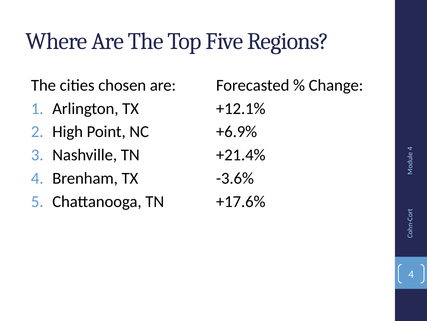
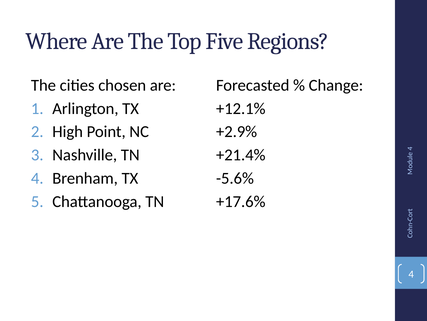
+6.9%: +6.9% -> +2.9%
-3.6%: -3.6% -> -5.6%
